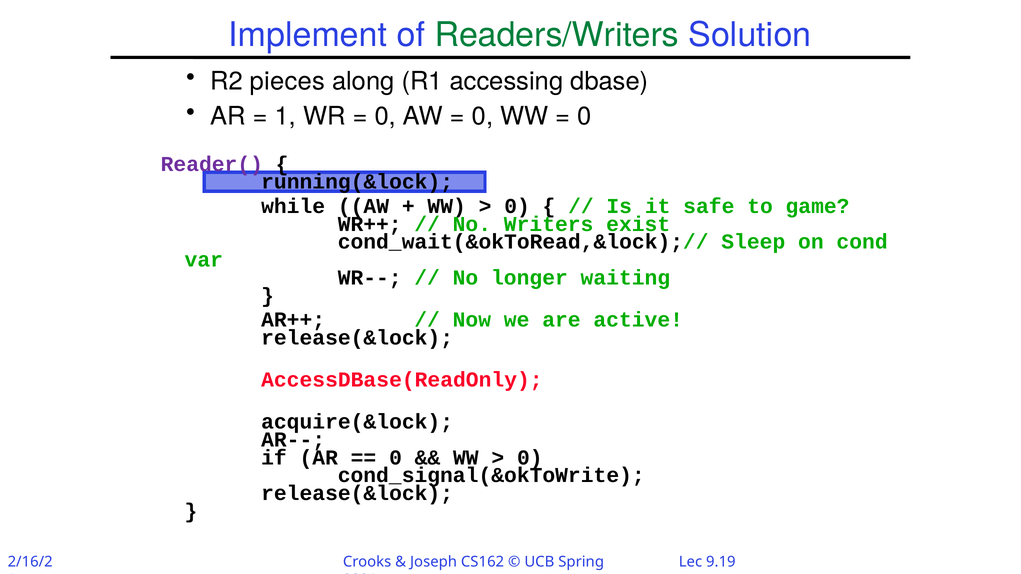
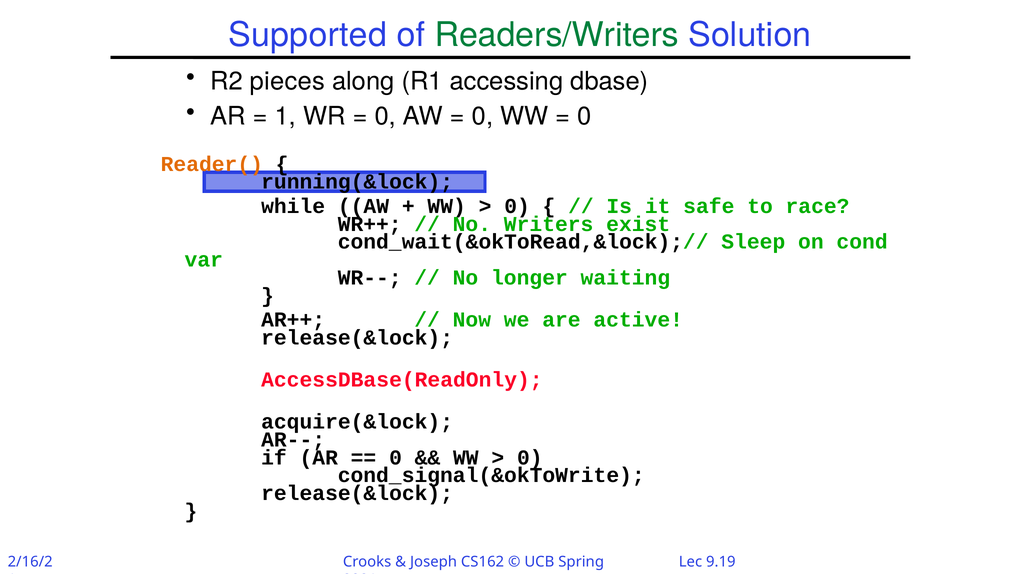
Implement: Implement -> Supported
Reader( colour: purple -> orange
game: game -> race
